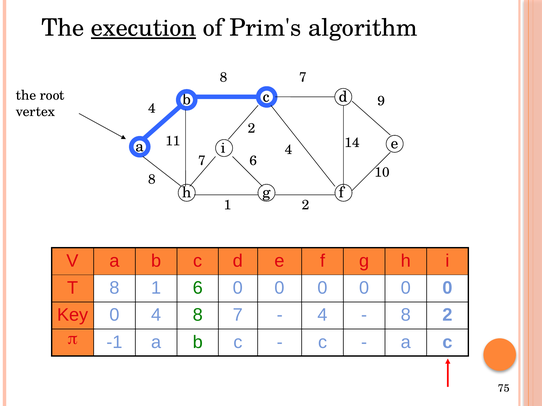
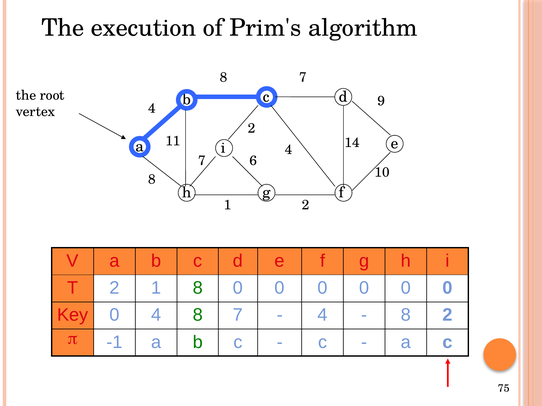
execution underline: present -> none
T 8: 8 -> 2
1 6: 6 -> 8
